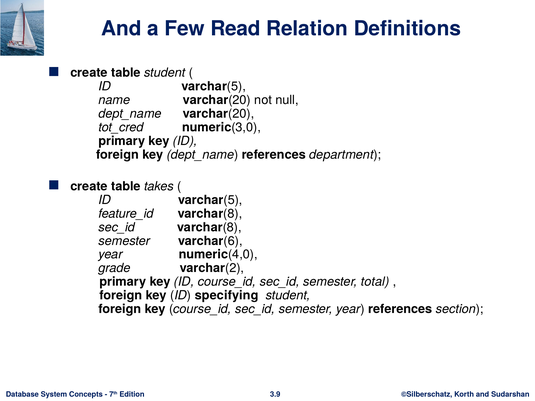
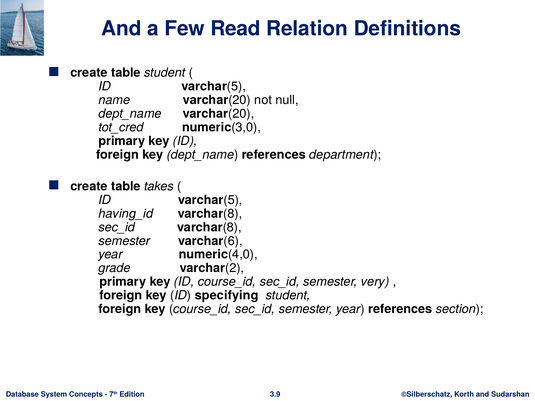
feature_id: feature_id -> having_id
total: total -> very
